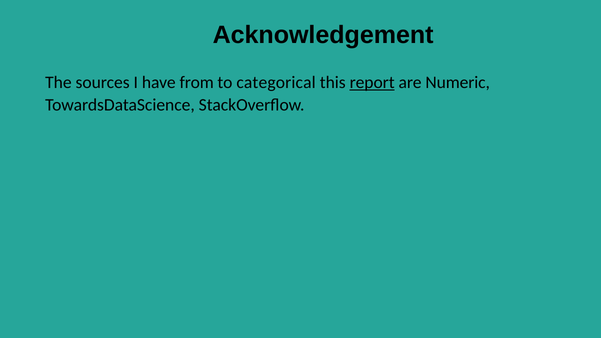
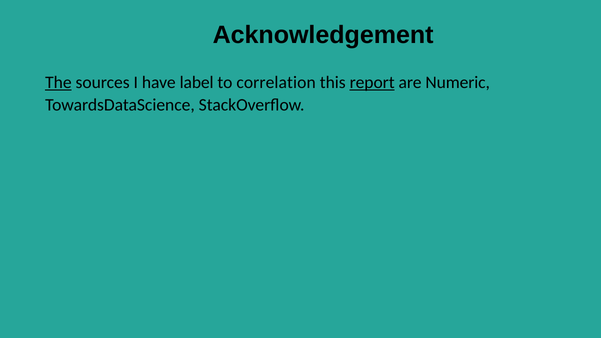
The underline: none -> present
from: from -> label
categorical: categorical -> correlation
